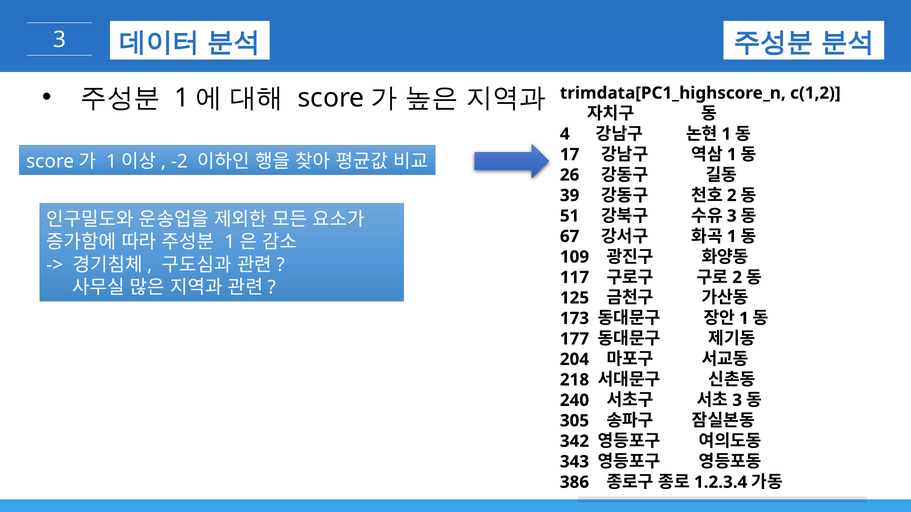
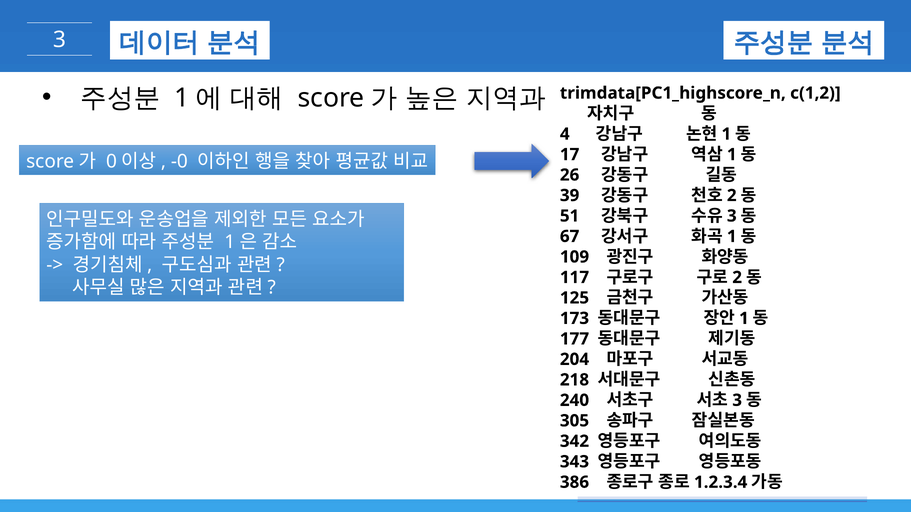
1 at (111, 161): 1 -> 0
-2: -2 -> -0
